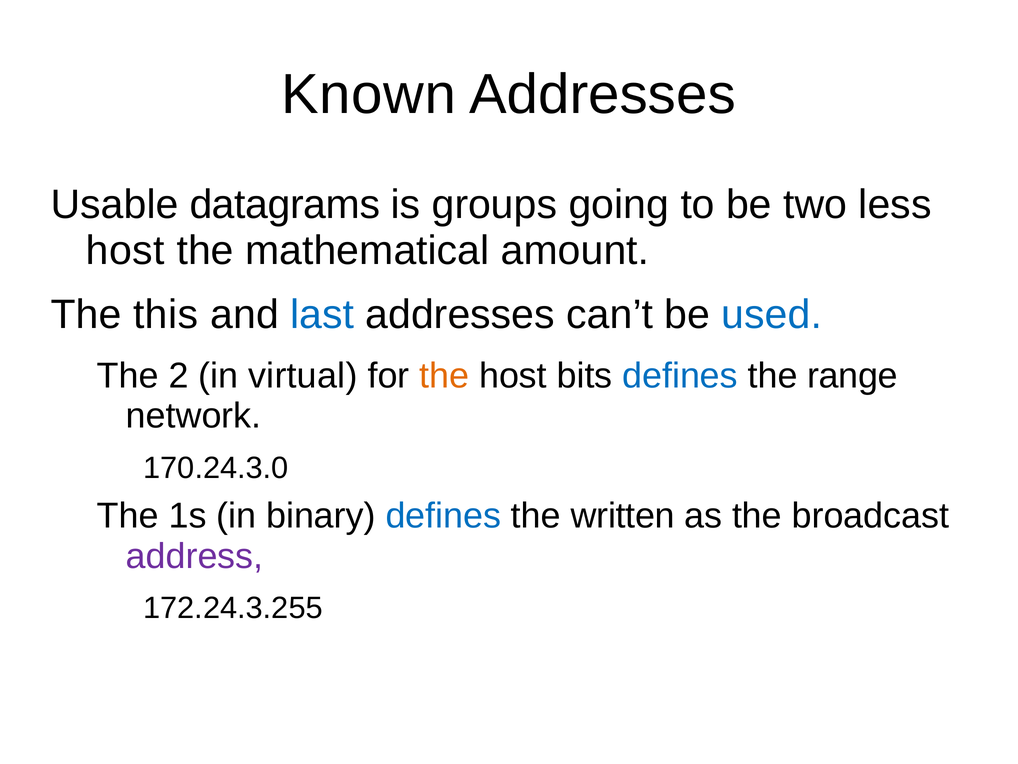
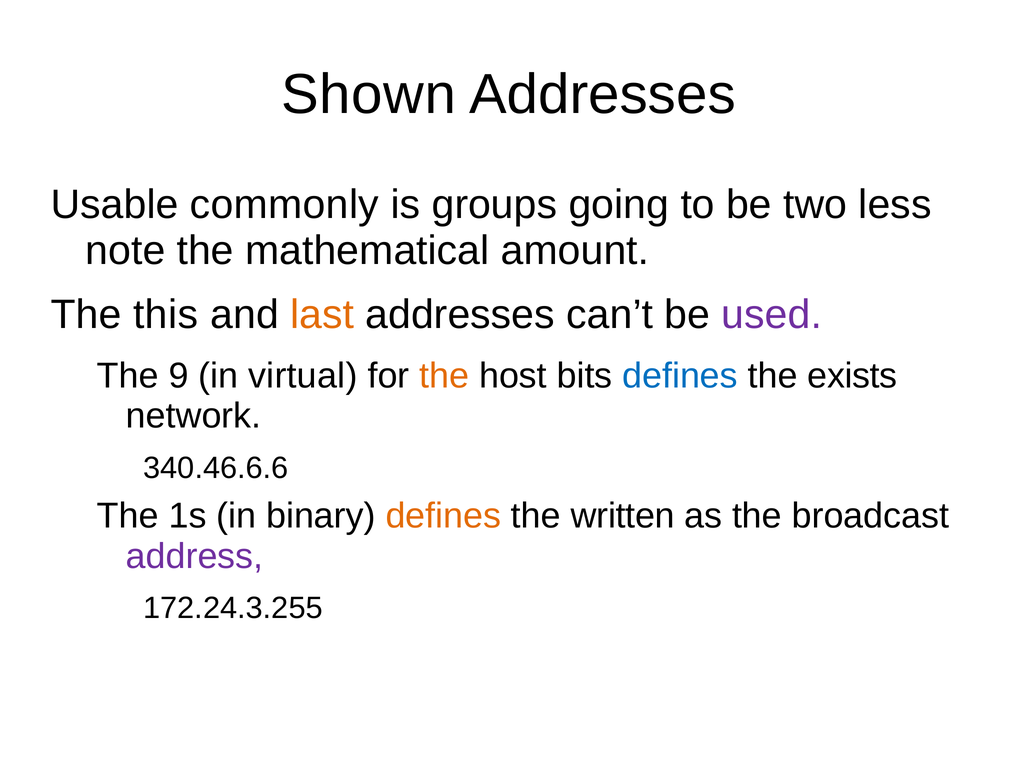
Known: Known -> Shown
datagrams: datagrams -> commonly
host at (125, 250): host -> note
last colour: blue -> orange
used colour: blue -> purple
2: 2 -> 9
range: range -> exists
170.24.3.0: 170.24.3.0 -> 340.46.6.6
defines at (443, 516) colour: blue -> orange
